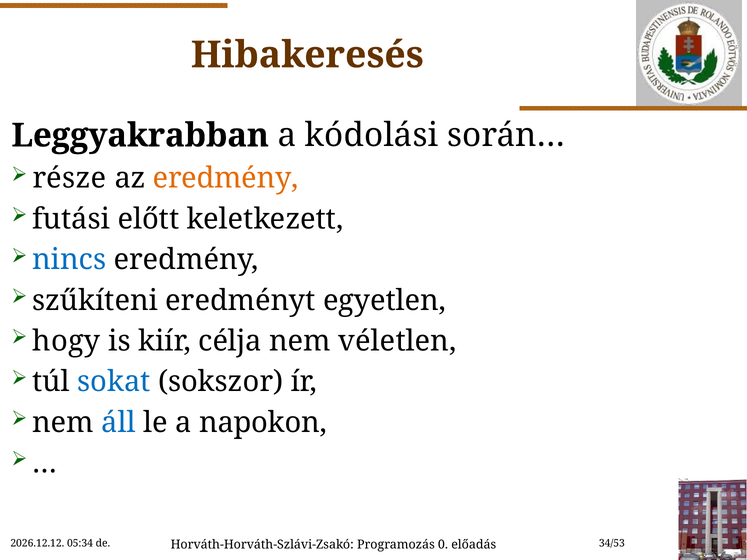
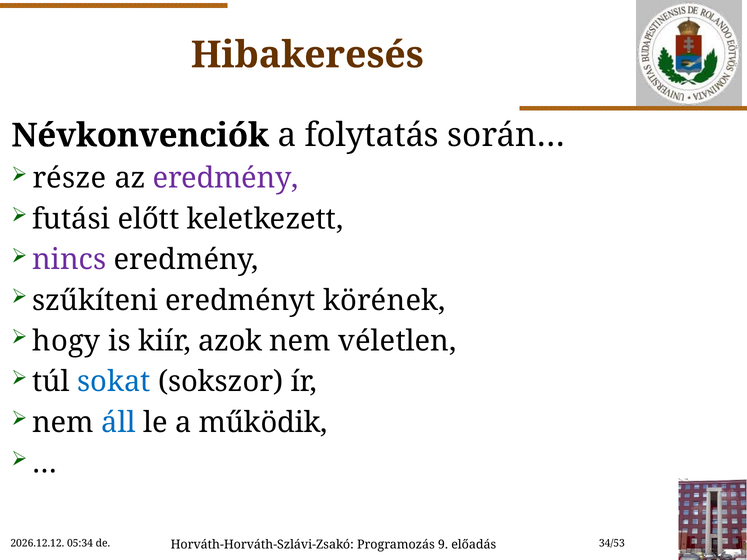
Leggyakrabban: Leggyakrabban -> Névkonvenciók
kódolási: kódolási -> folytatás
eredmény at (226, 178) colour: orange -> purple
nincs colour: blue -> purple
egyetlen: egyetlen -> körének
célja: célja -> azok
napokon: napokon -> működik
0: 0 -> 9
